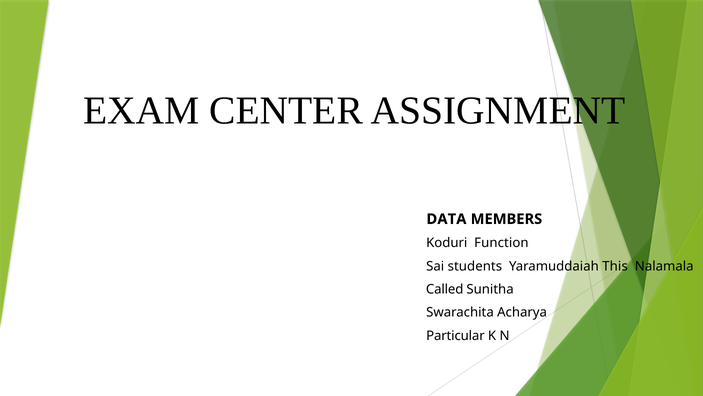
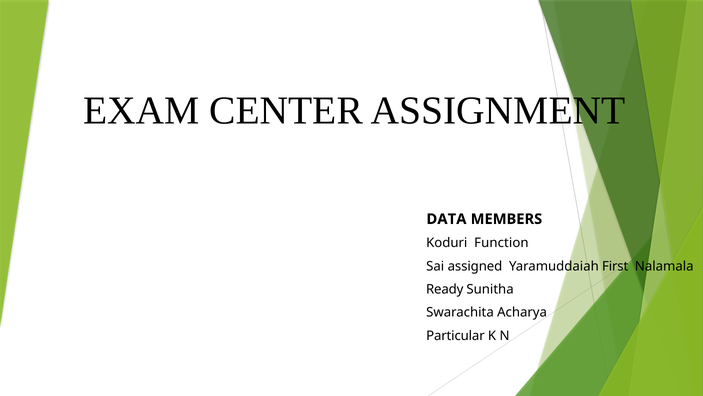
students: students -> assigned
This: This -> First
Called: Called -> Ready
